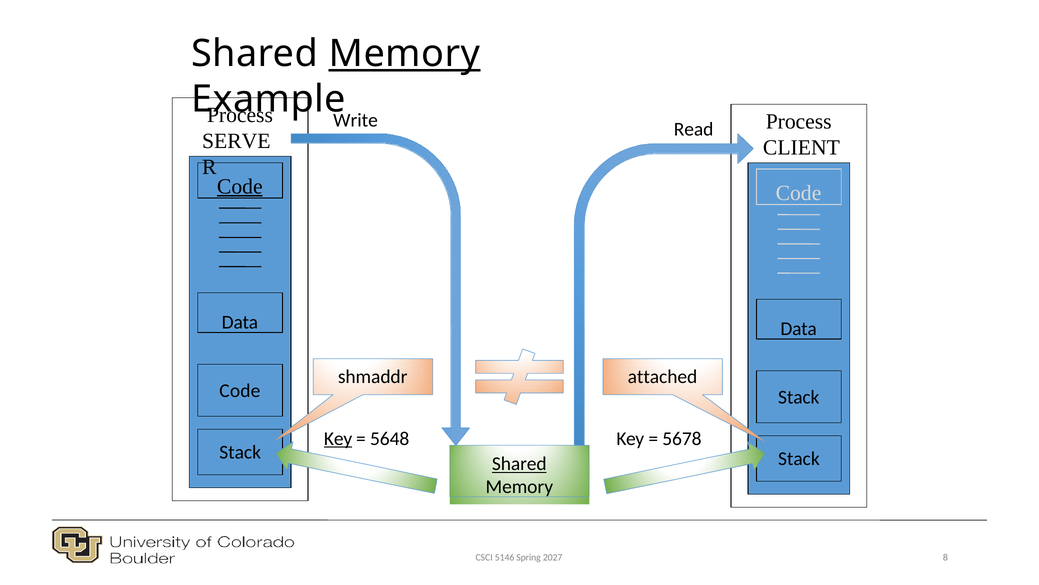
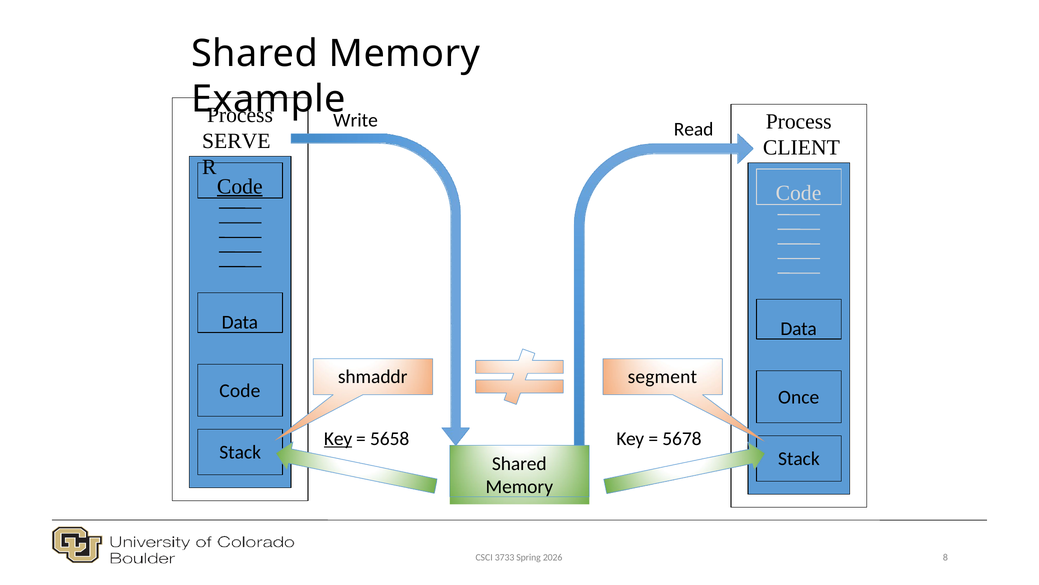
Memory at (404, 54) underline: present -> none
attached: attached -> segment
Stack at (799, 397): Stack -> Once
5648: 5648 -> 5658
Shared at (519, 464) underline: present -> none
5146: 5146 -> 3733
2027: 2027 -> 2026
